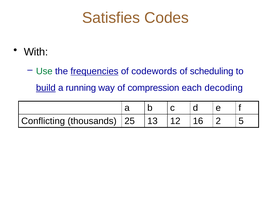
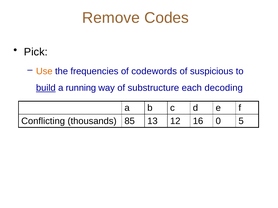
Satisfies: Satisfies -> Remove
With: With -> Pick
Use colour: green -> orange
frequencies underline: present -> none
scheduling: scheduling -> suspicious
compression: compression -> substructure
25: 25 -> 85
2: 2 -> 0
